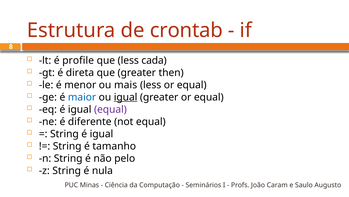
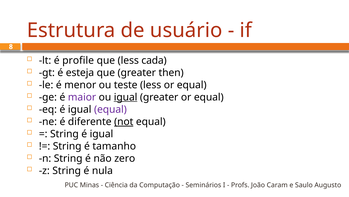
crontab: crontab -> usuário
direta: direta -> esteja
mais: mais -> teste
maior colour: blue -> purple
not underline: none -> present
pelo: pelo -> zero
